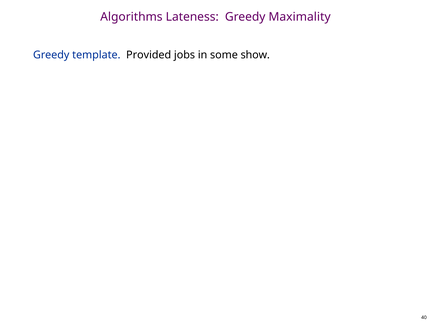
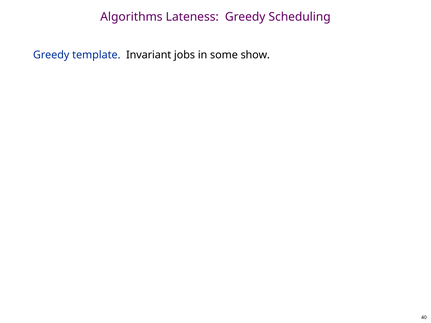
Maximality: Maximality -> Scheduling
Provided: Provided -> Invariant
